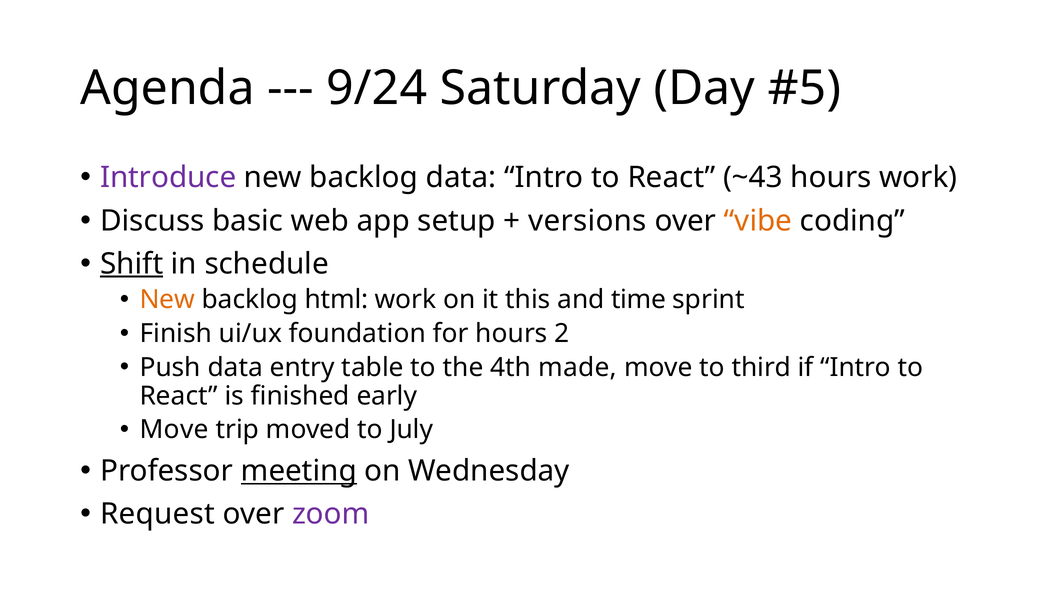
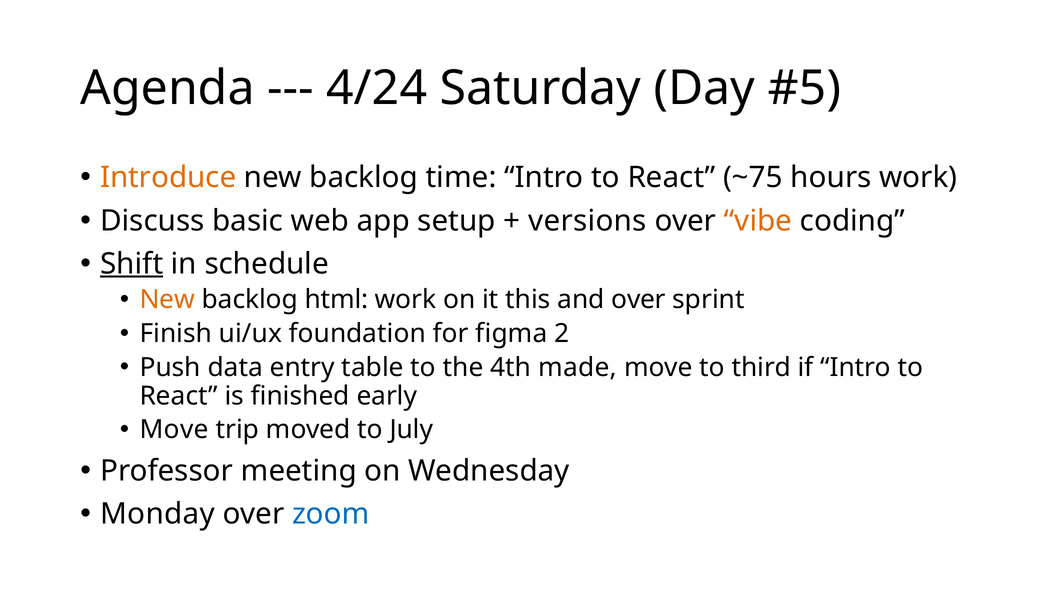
9/24: 9/24 -> 4/24
Introduce colour: purple -> orange
backlog data: data -> time
~43: ~43 -> ~75
and time: time -> over
for hours: hours -> figma
meeting underline: present -> none
Request: Request -> Monday
zoom colour: purple -> blue
